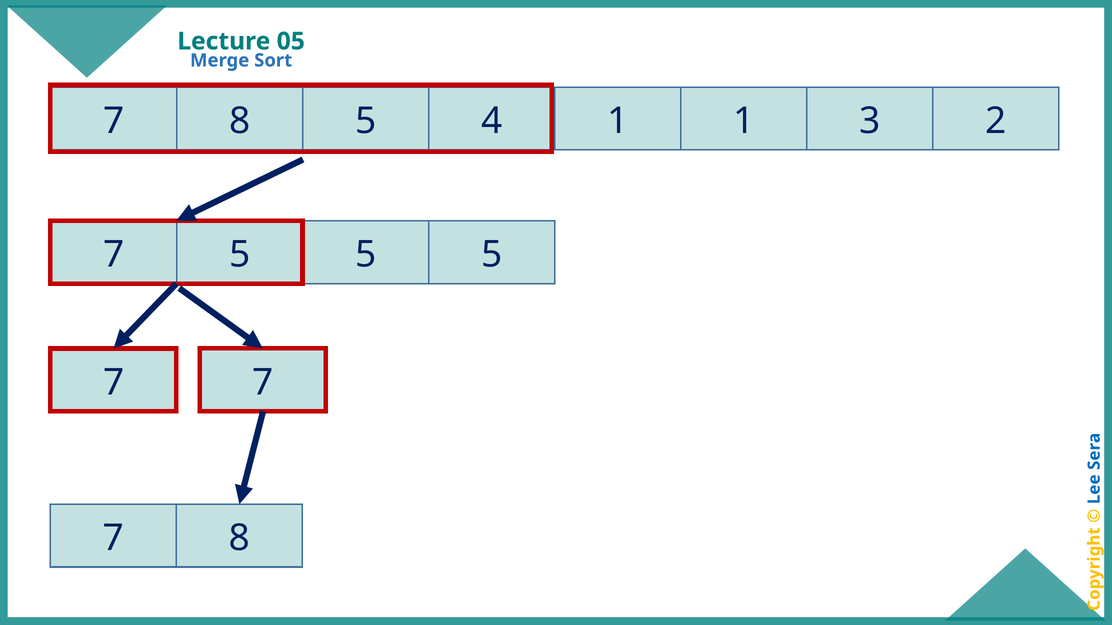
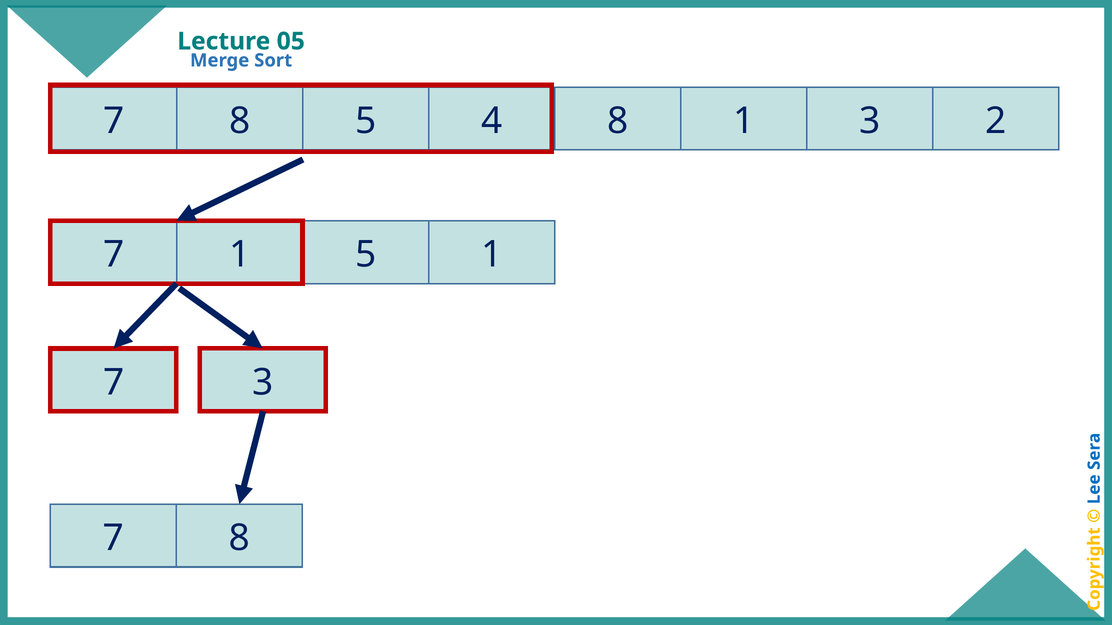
4 1: 1 -> 8
7 5: 5 -> 1
5 5: 5 -> 1
7 at (263, 383): 7 -> 3
